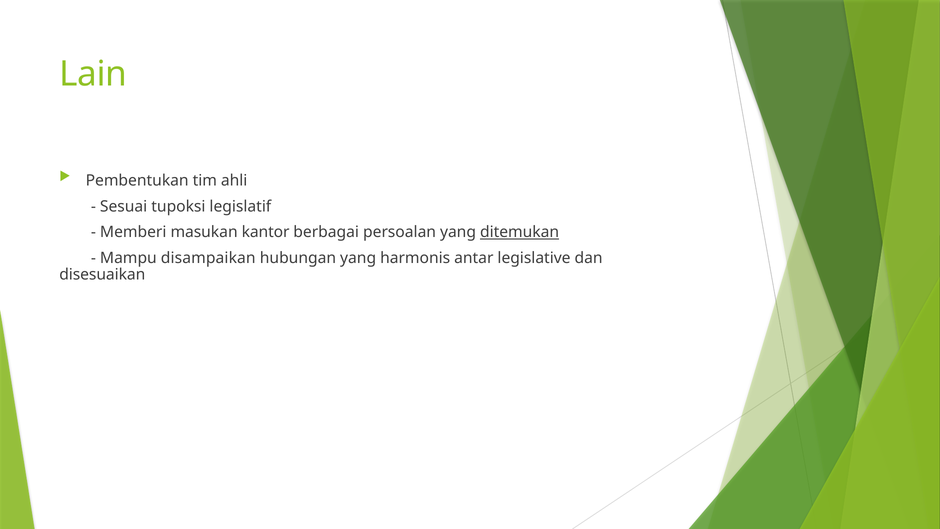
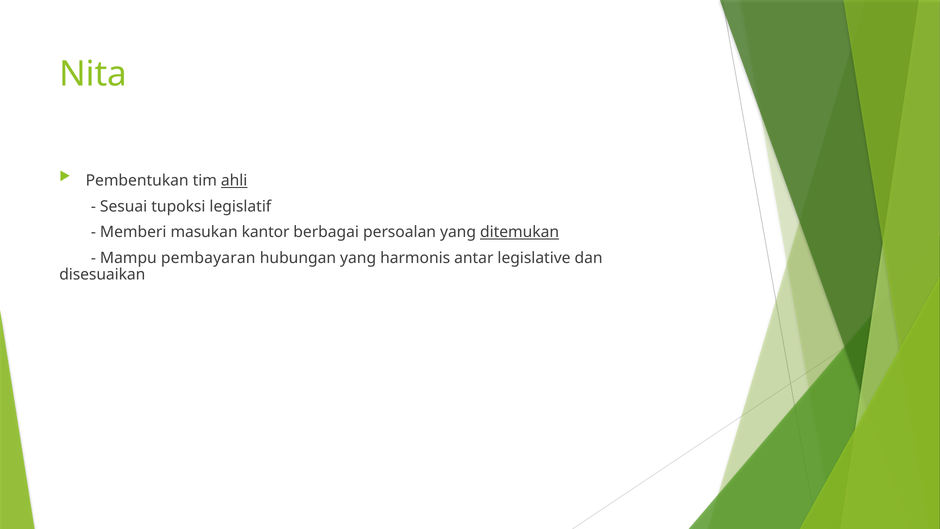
Lain: Lain -> Nita
ahli underline: none -> present
disampaikan: disampaikan -> pembayaran
